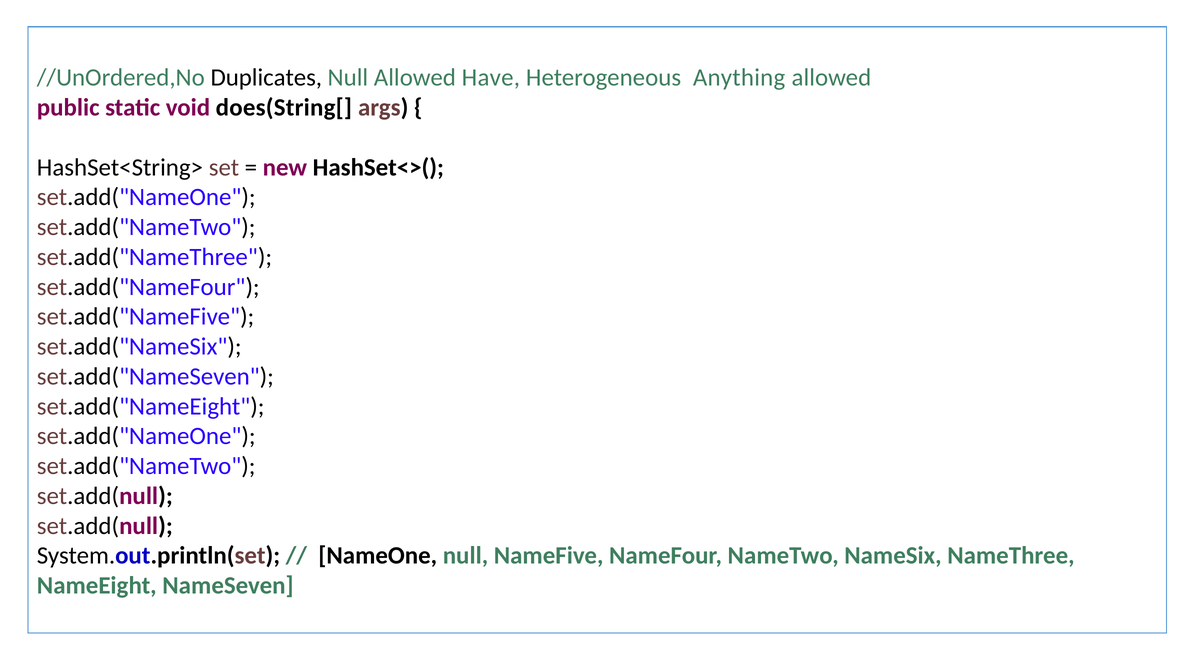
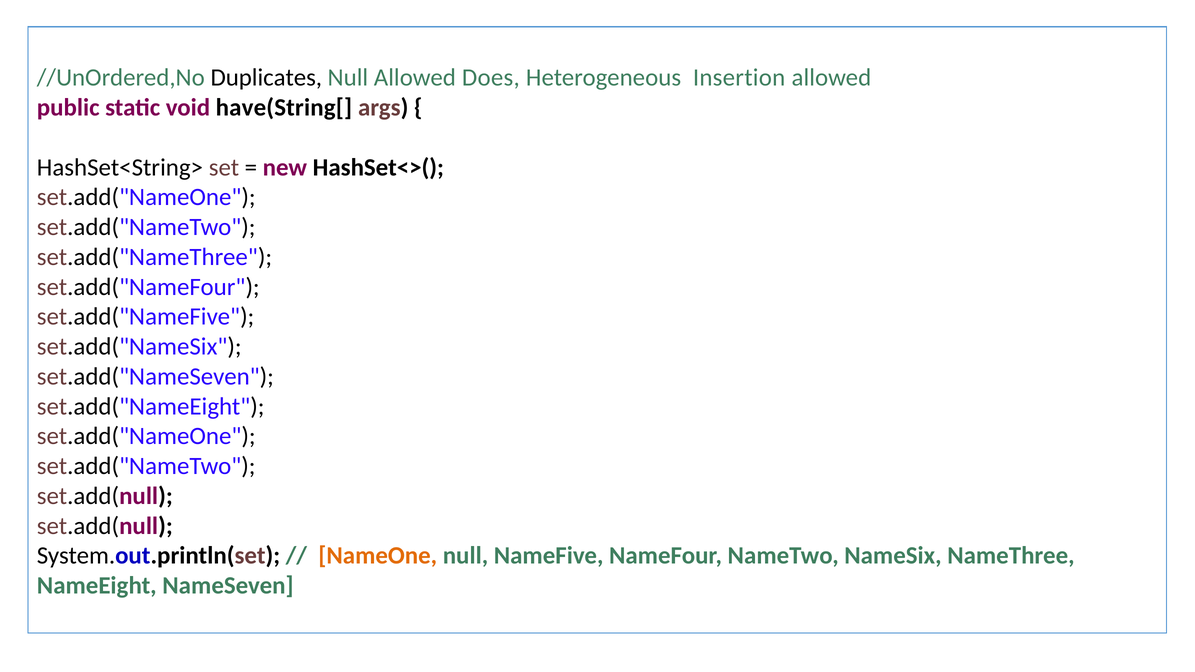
Have: Have -> Does
Anything: Anything -> Insertion
does(String[: does(String[ -> have(String[
NameOne colour: black -> orange
